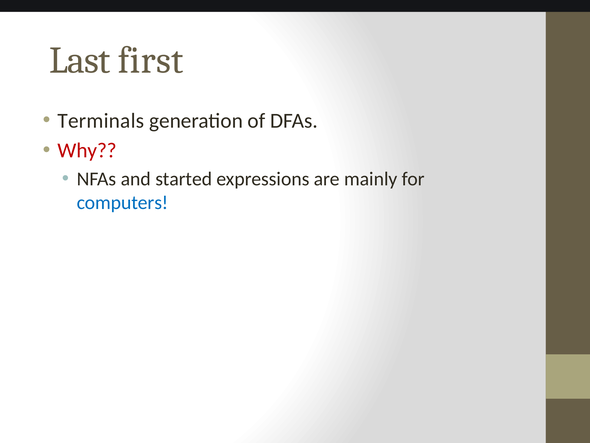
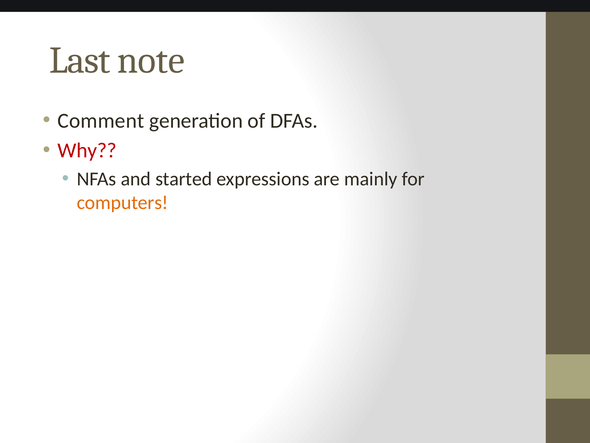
first: first -> note
Terminals: Terminals -> Comment
computers colour: blue -> orange
